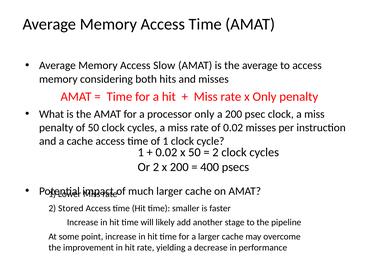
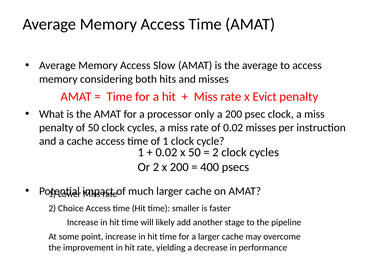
x Only: Only -> Evict
Stored: Stored -> Choice
